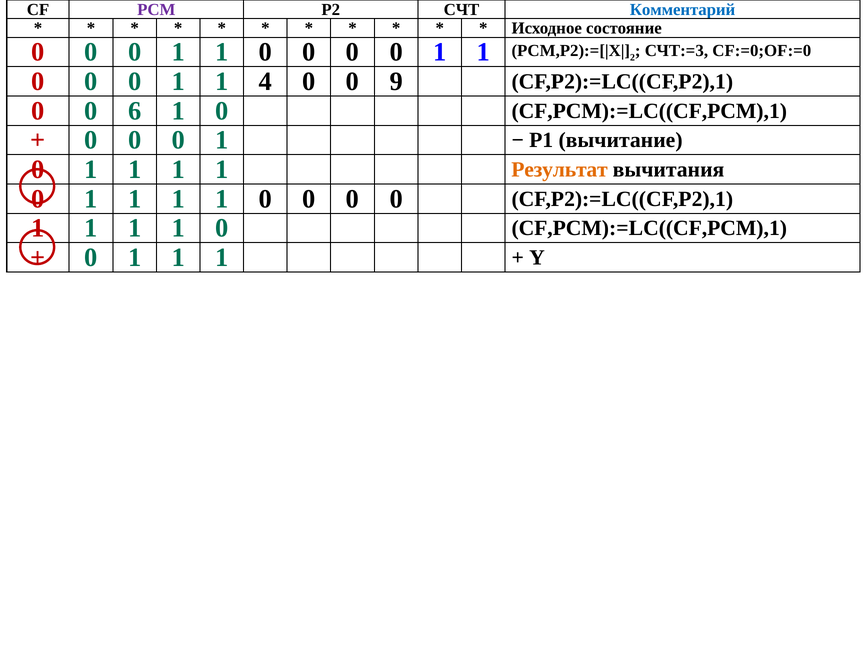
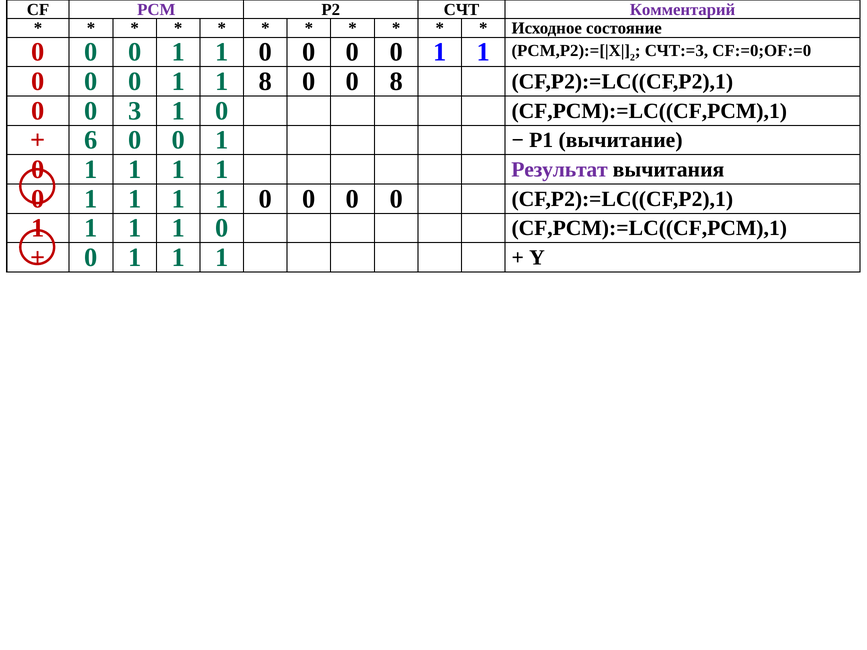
Комментарий colour: blue -> purple
1 4: 4 -> 8
0 9: 9 -> 8
6: 6 -> 3
0 at (91, 140): 0 -> 6
Результат colour: orange -> purple
